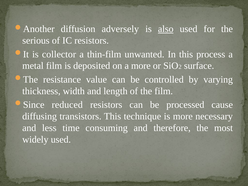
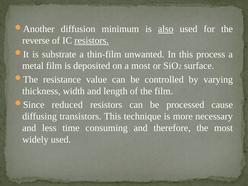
adversely: adversely -> minimum
serious: serious -> reverse
resistors at (92, 41) underline: none -> present
collector: collector -> substrate
a more: more -> most
